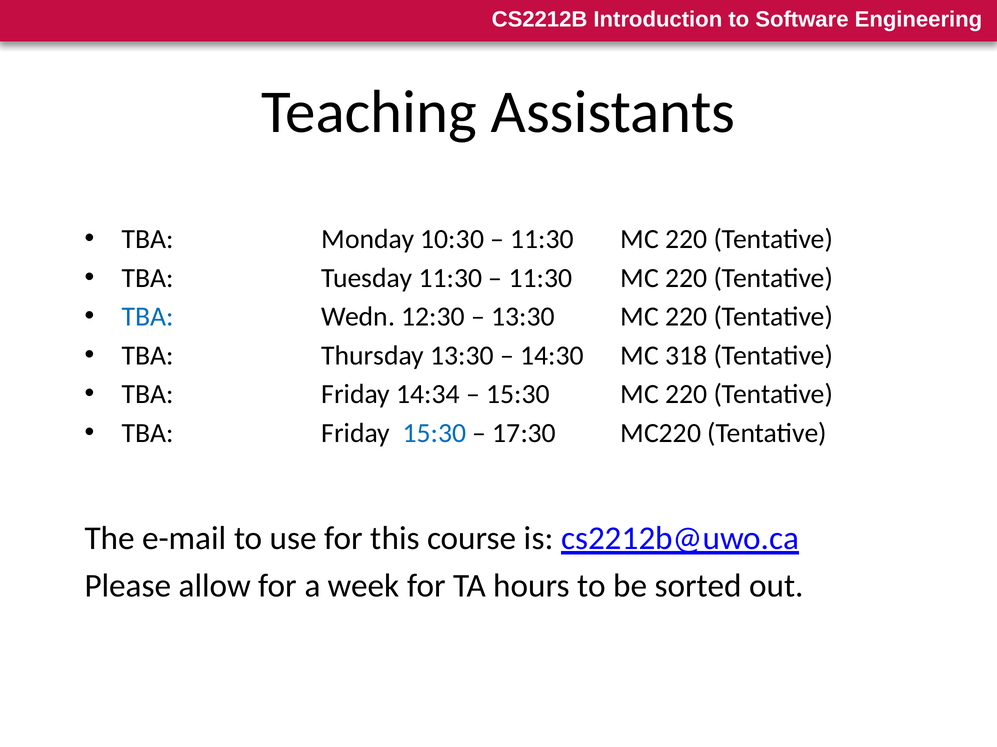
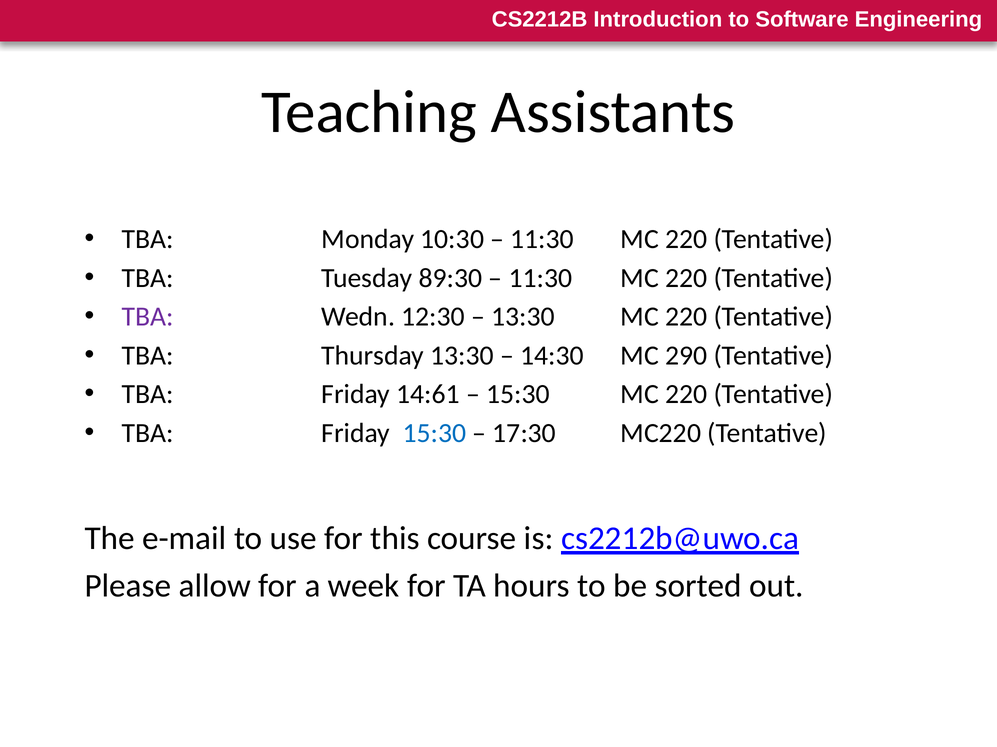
Tuesday 11:30: 11:30 -> 89:30
TBA at (148, 317) colour: blue -> purple
318: 318 -> 290
14:34: 14:34 -> 14:61
